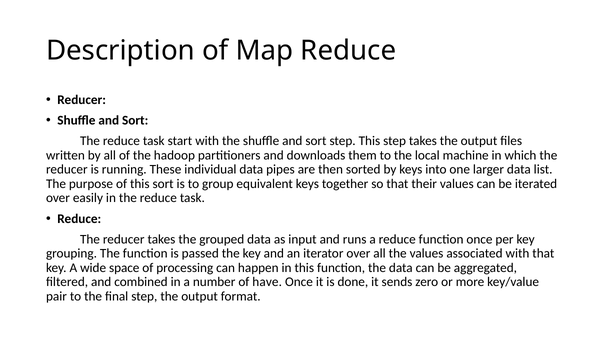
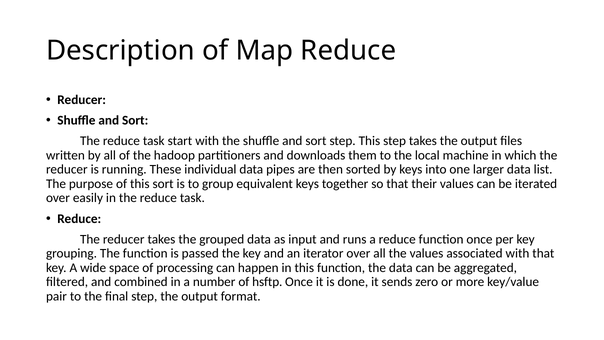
have: have -> hsftp
